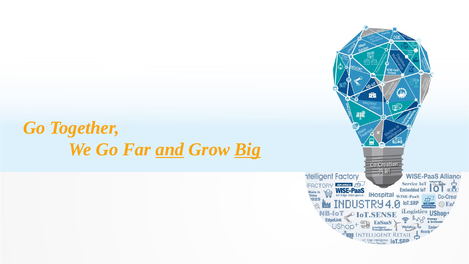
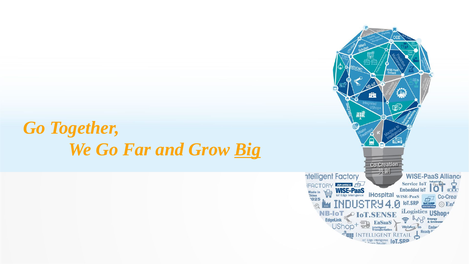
and underline: present -> none
